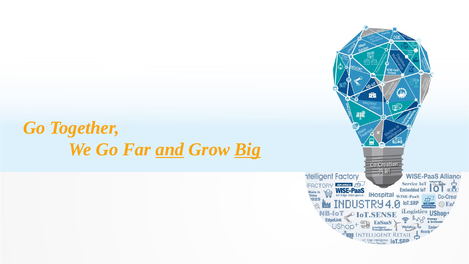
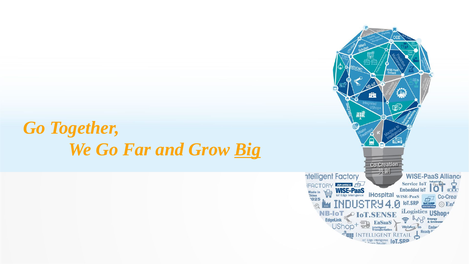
and underline: present -> none
